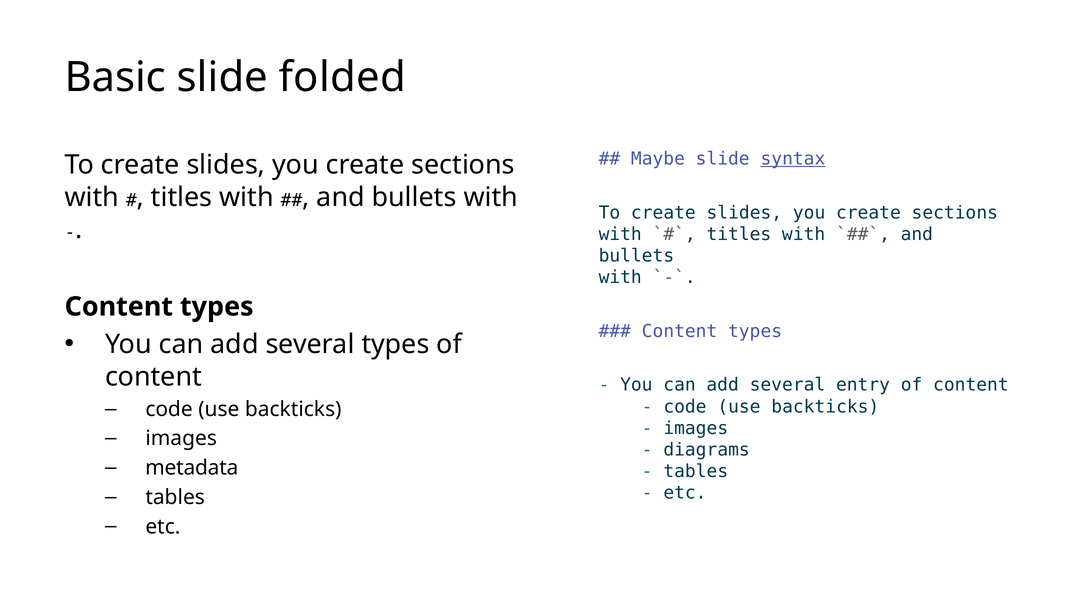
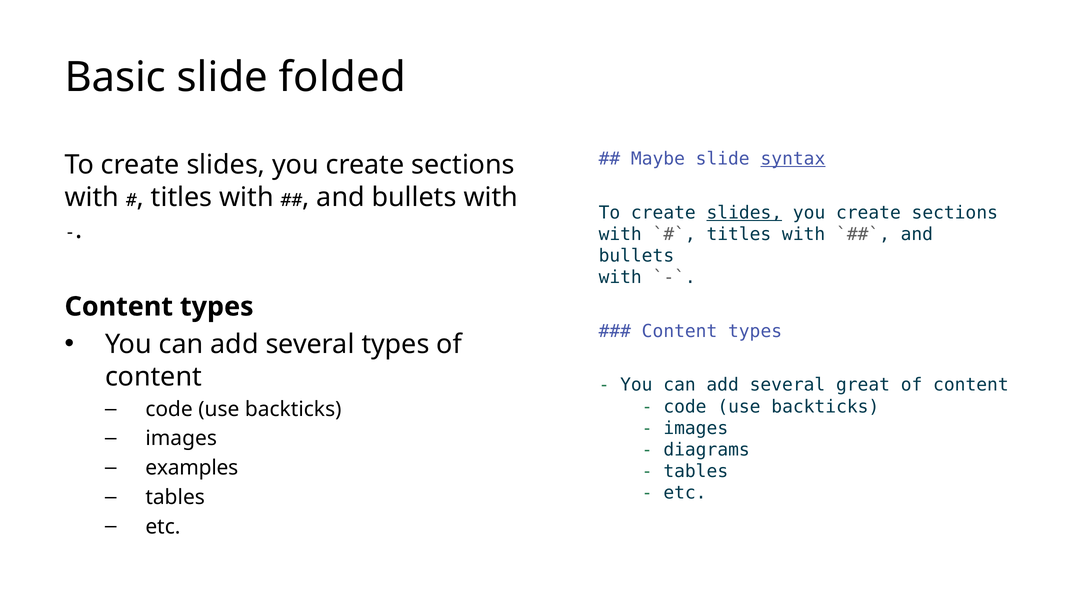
slides at (744, 213) underline: none -> present
entry: entry -> great
metadata: metadata -> examples
